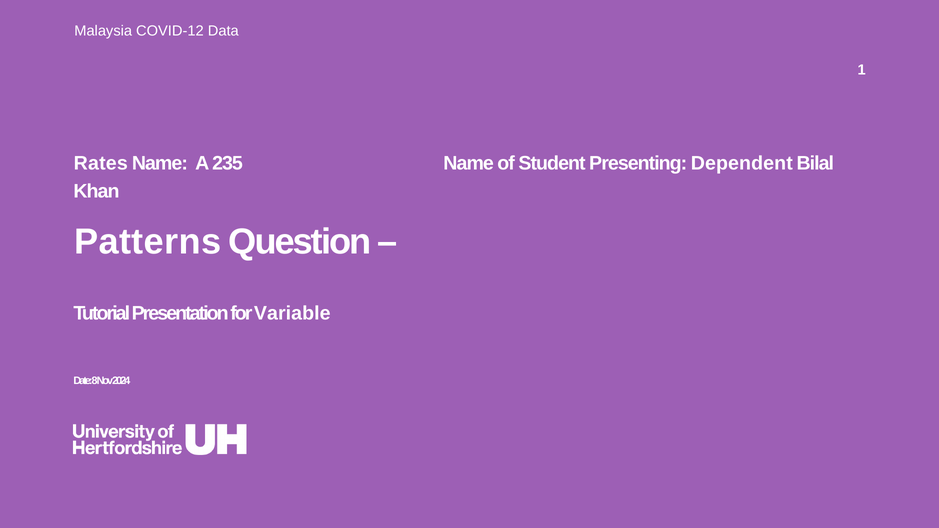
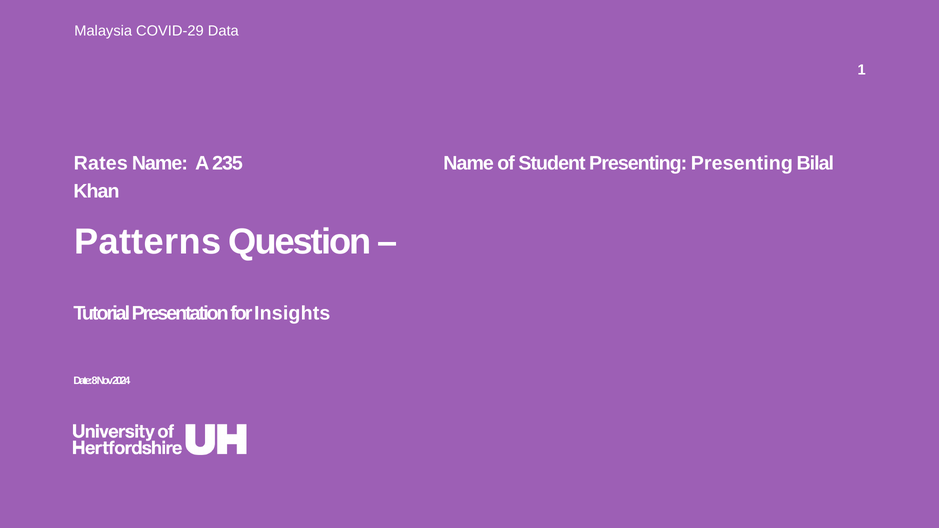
COVID-12: COVID-12 -> COVID-29
Presenting Dependent: Dependent -> Presenting
Variable: Variable -> Insights
